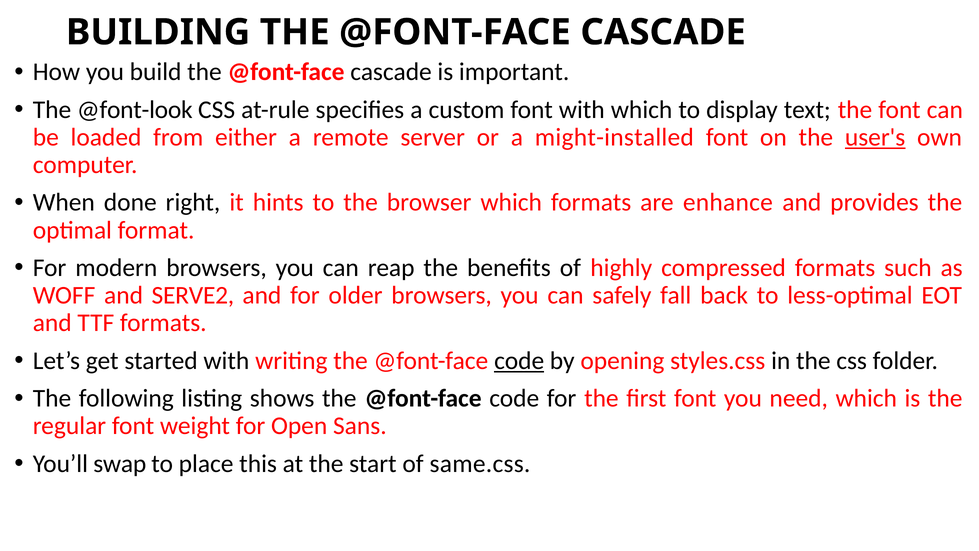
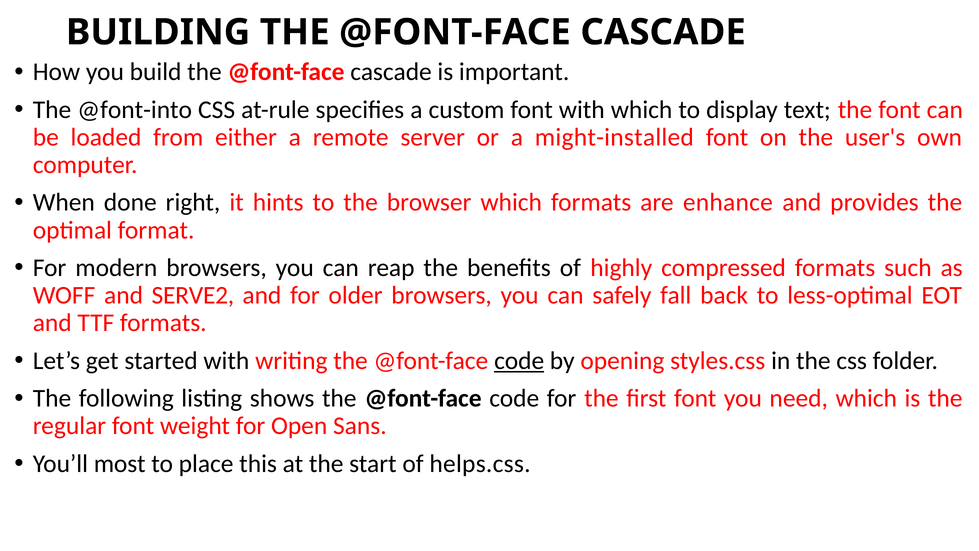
@font-look: @font-look -> @font-into
user's underline: present -> none
swap: swap -> most
same.css: same.css -> helps.css
